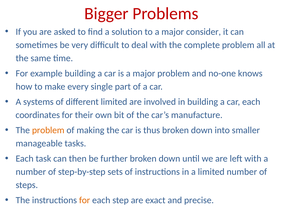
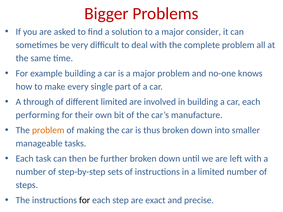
systems: systems -> through
coordinates: coordinates -> performing
for at (85, 201) colour: orange -> black
